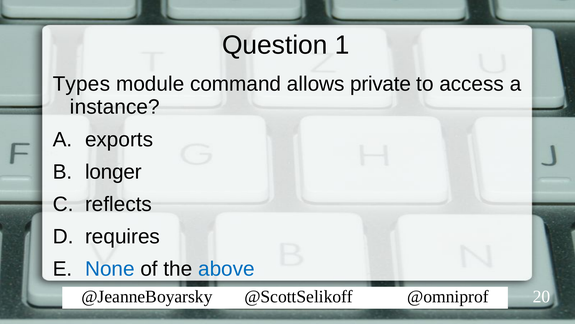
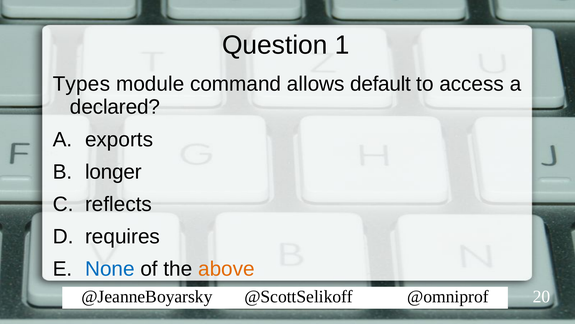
private: private -> default
instance: instance -> declared
above colour: blue -> orange
